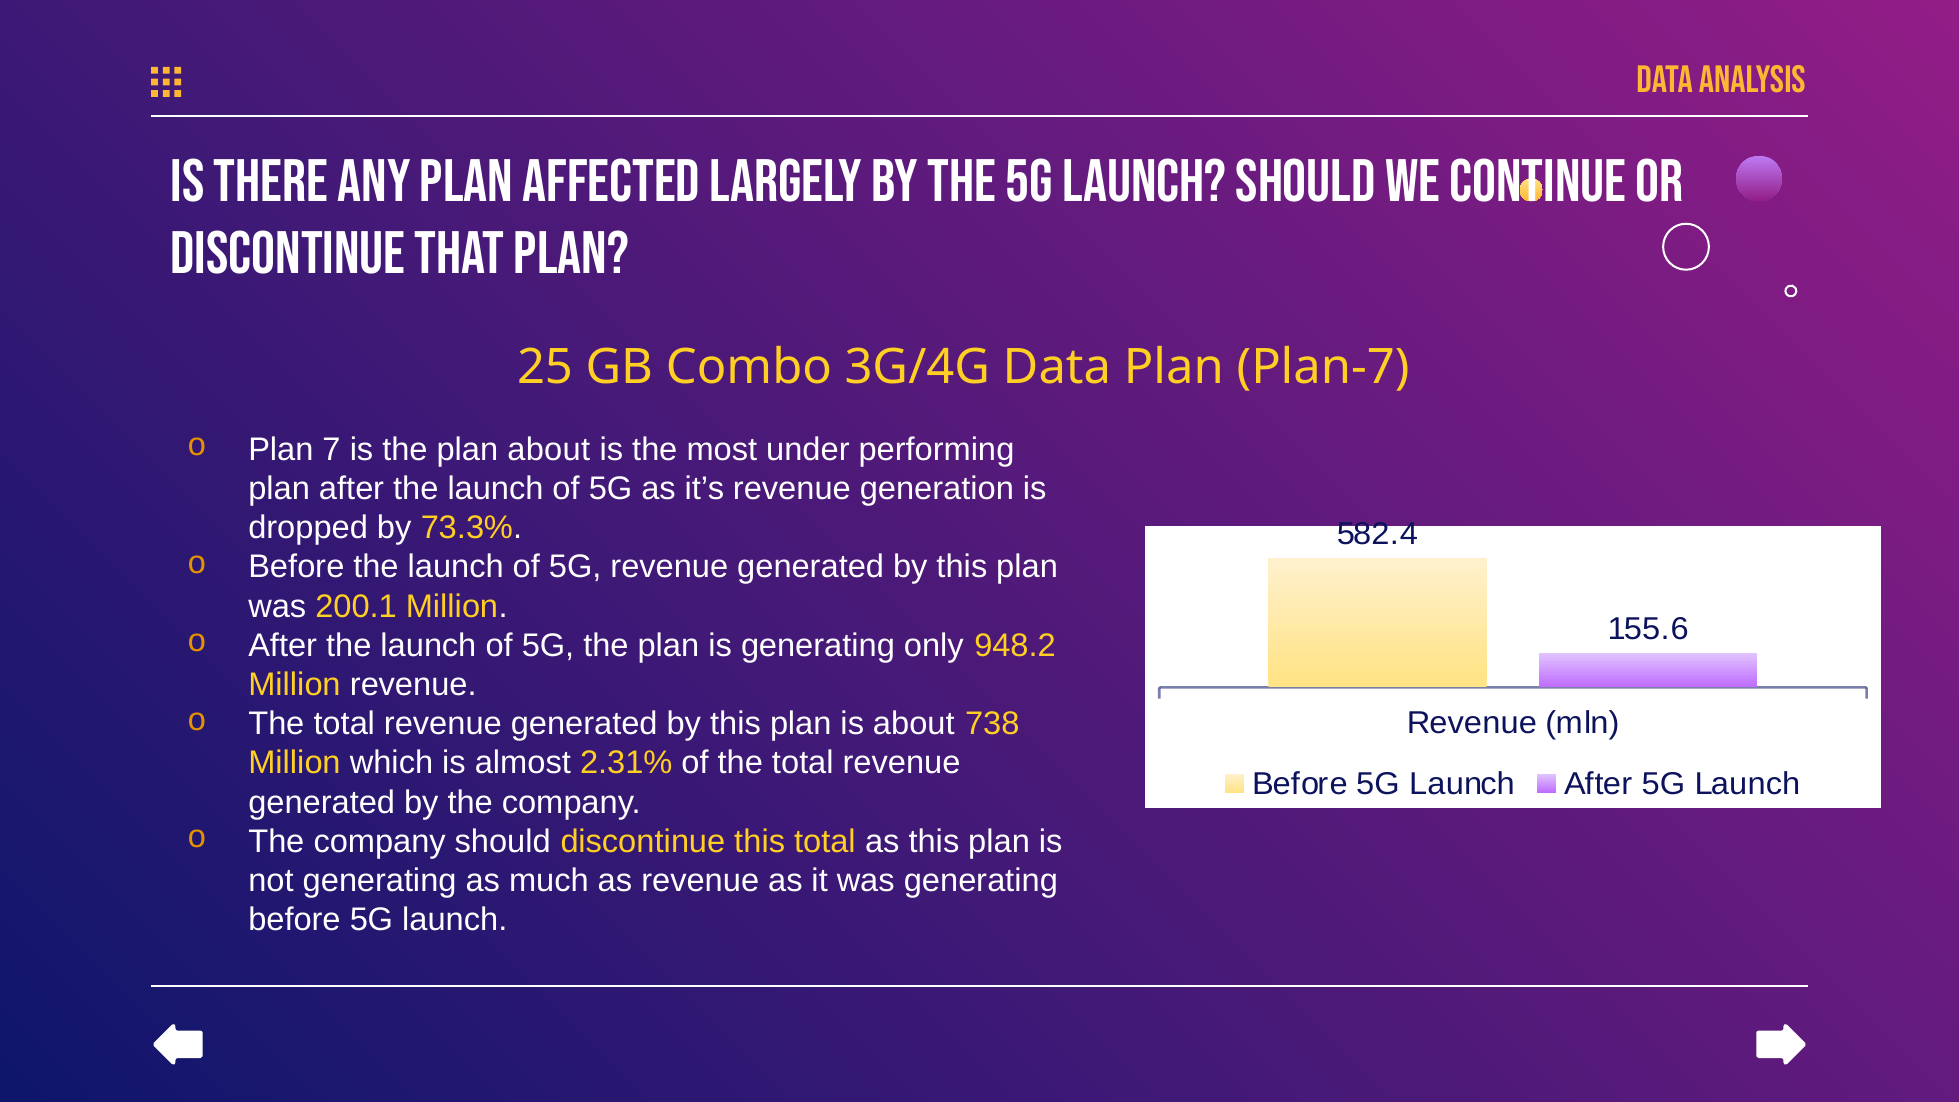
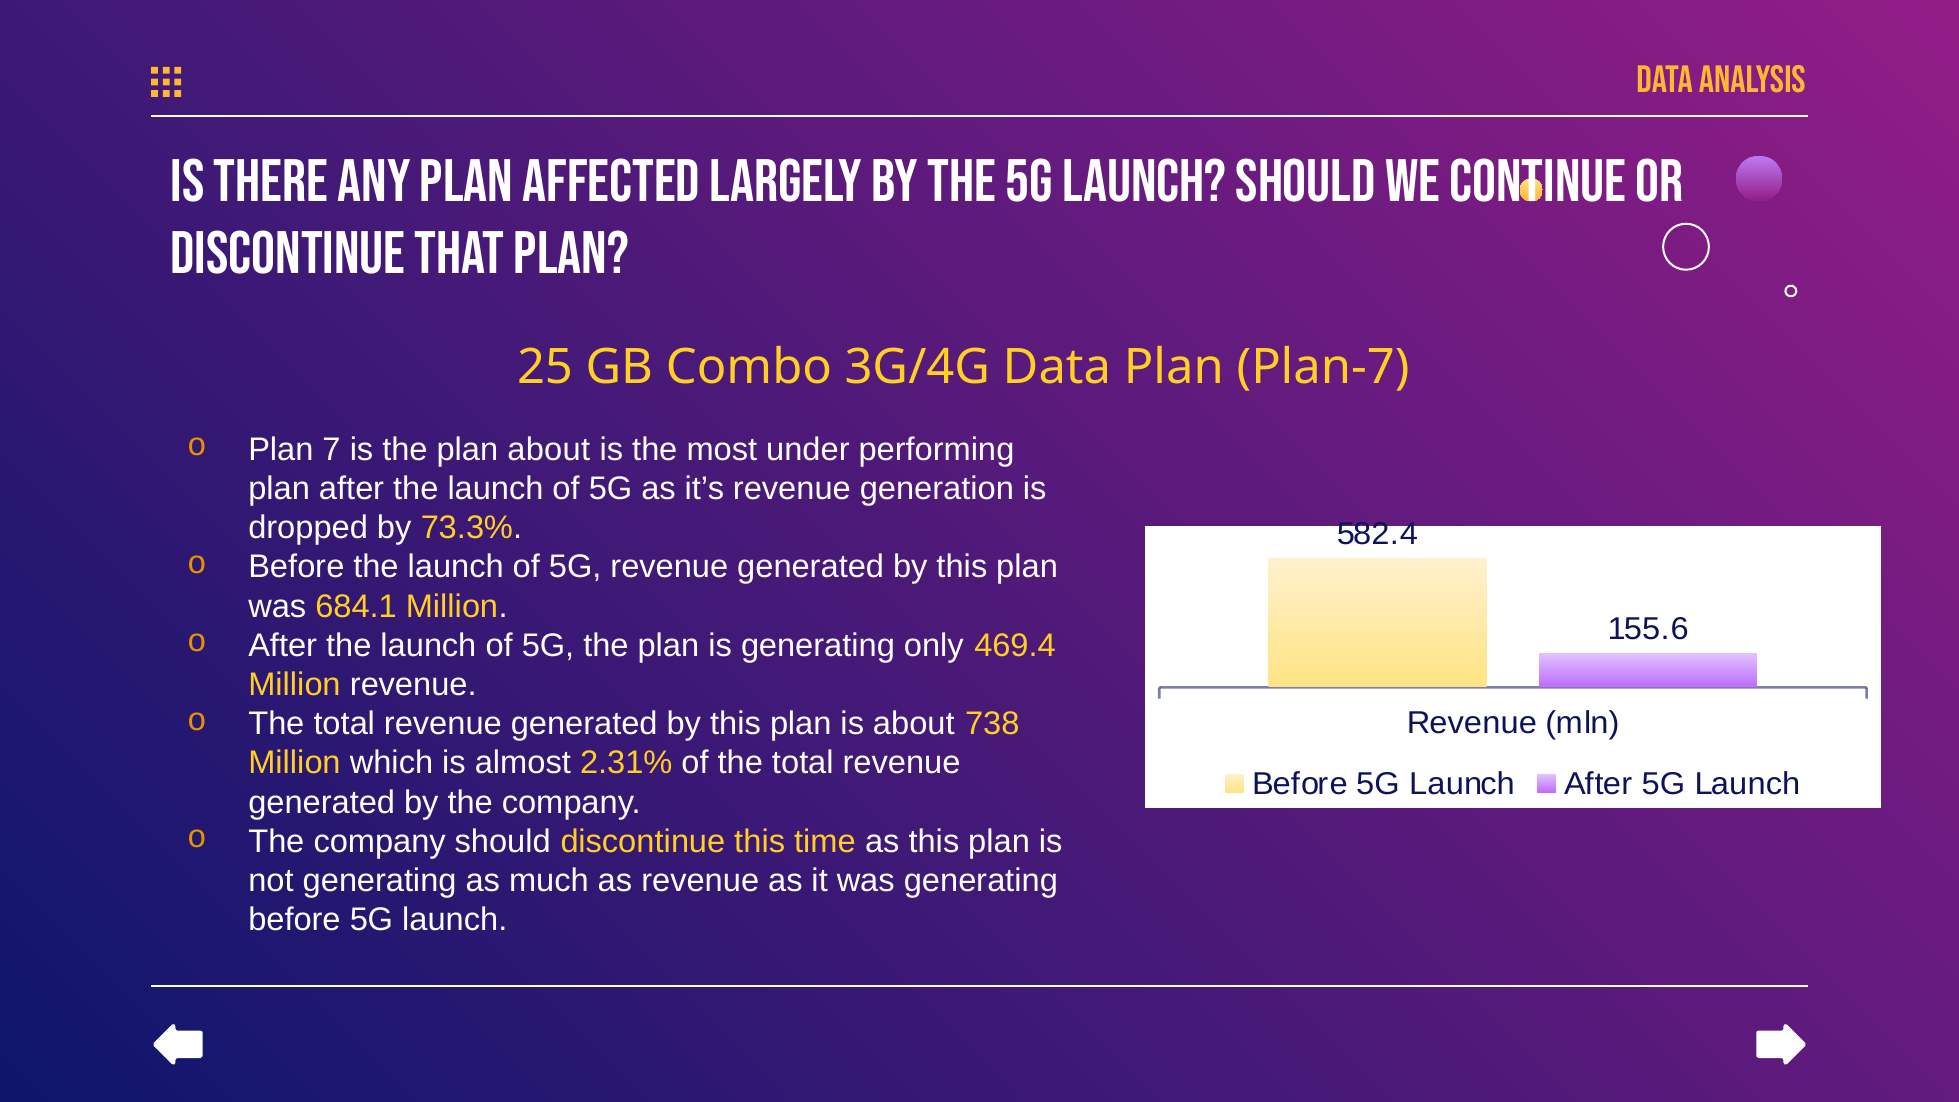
200.1: 200.1 -> 684.1
948.2: 948.2 -> 469.4
this total: total -> time
